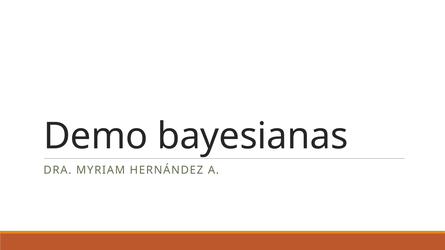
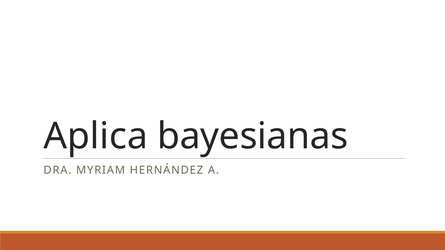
Demo: Demo -> Aplica
